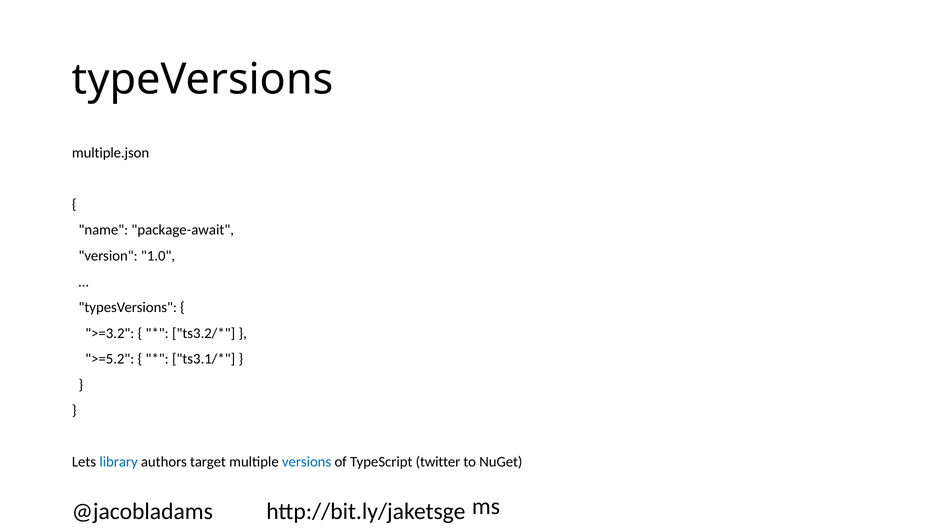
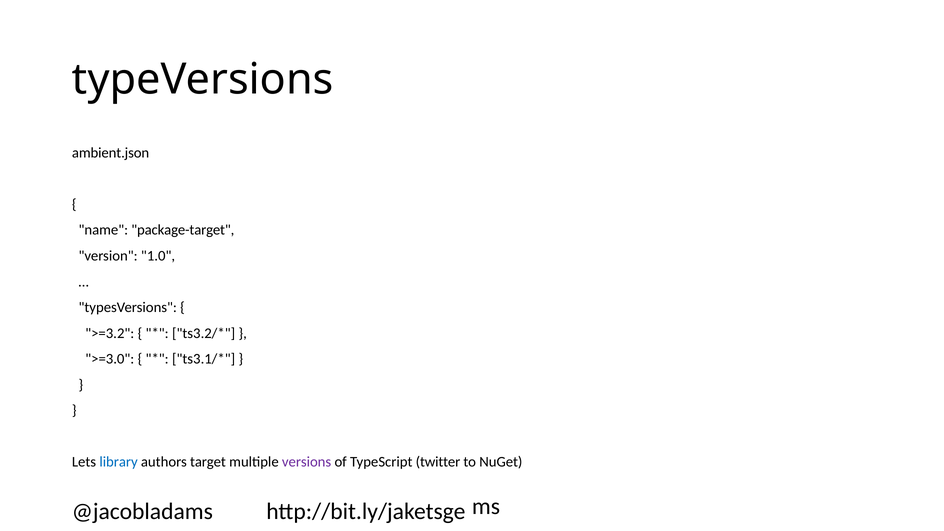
multiple.json: multiple.json -> ambient.json
package-await: package-await -> package-target
>=5.2: >=5.2 -> >=3.0
versions colour: blue -> purple
